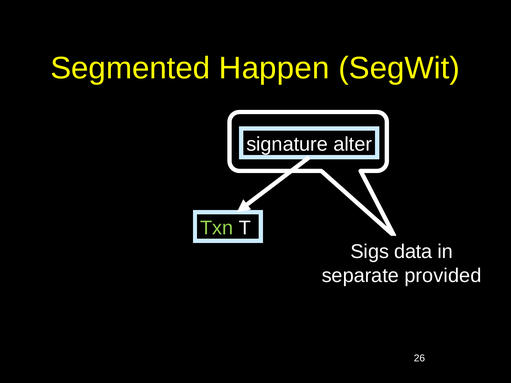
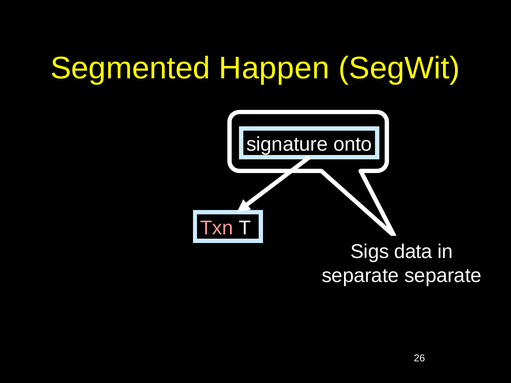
alter: alter -> onto
Txn colour: light green -> pink
separate provided: provided -> separate
